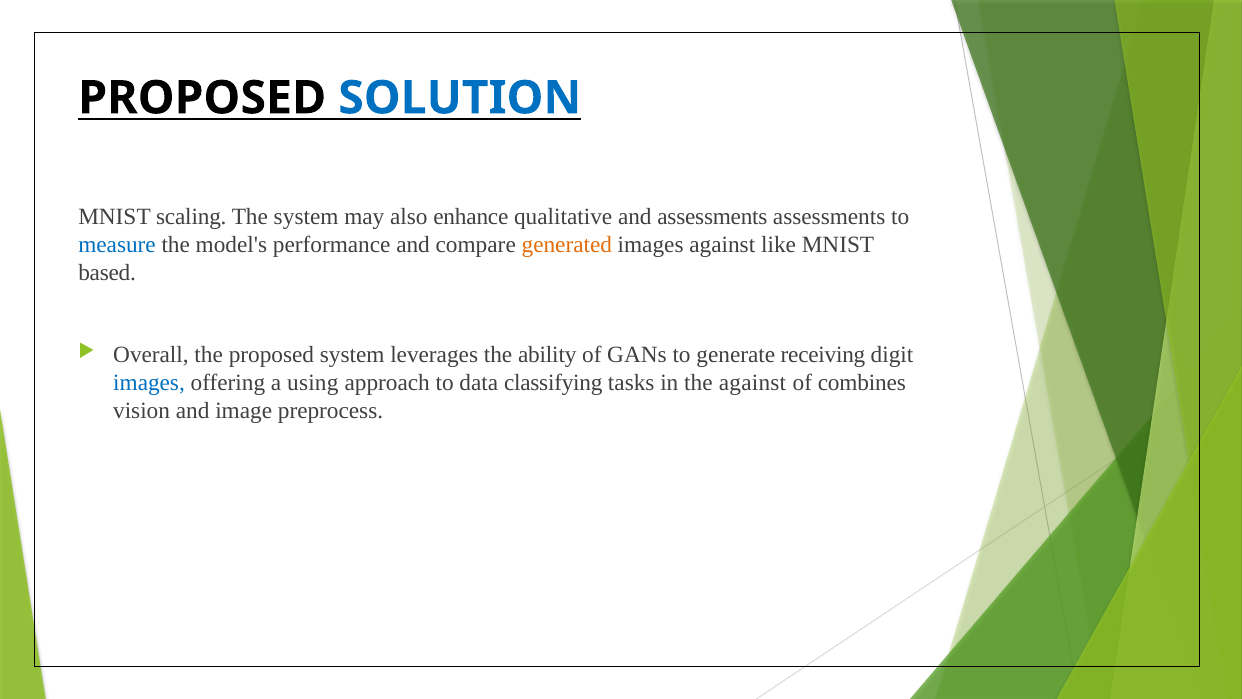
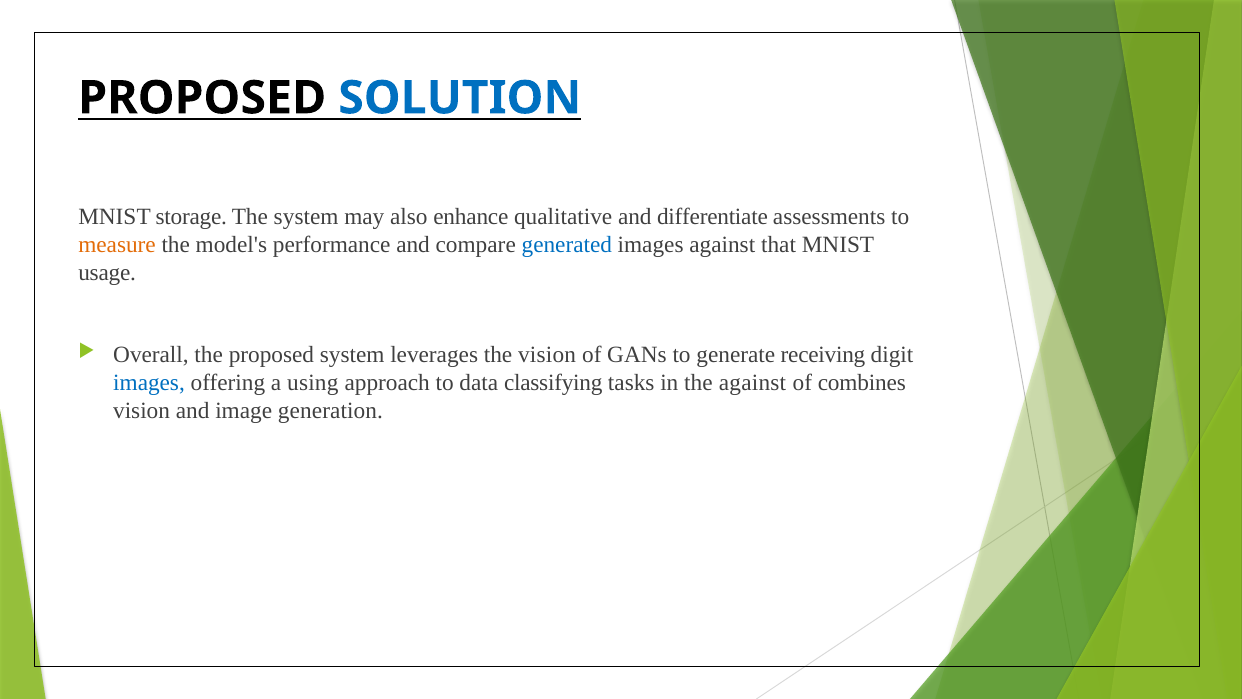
scaling: scaling -> storage
and assessments: assessments -> differentiate
measure colour: blue -> orange
generated colour: orange -> blue
like: like -> that
based: based -> usage
the ability: ability -> vision
preprocess: preprocess -> generation
